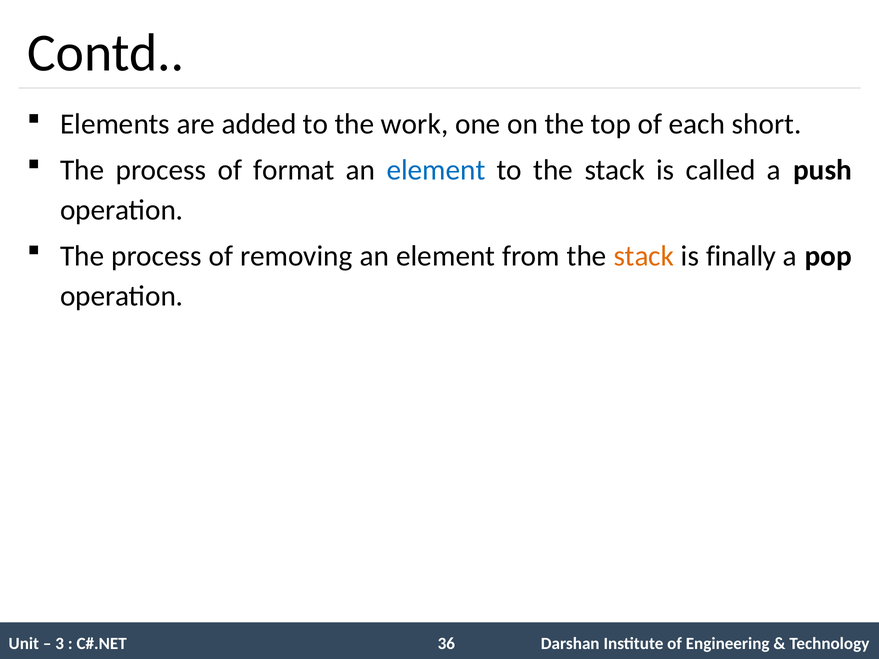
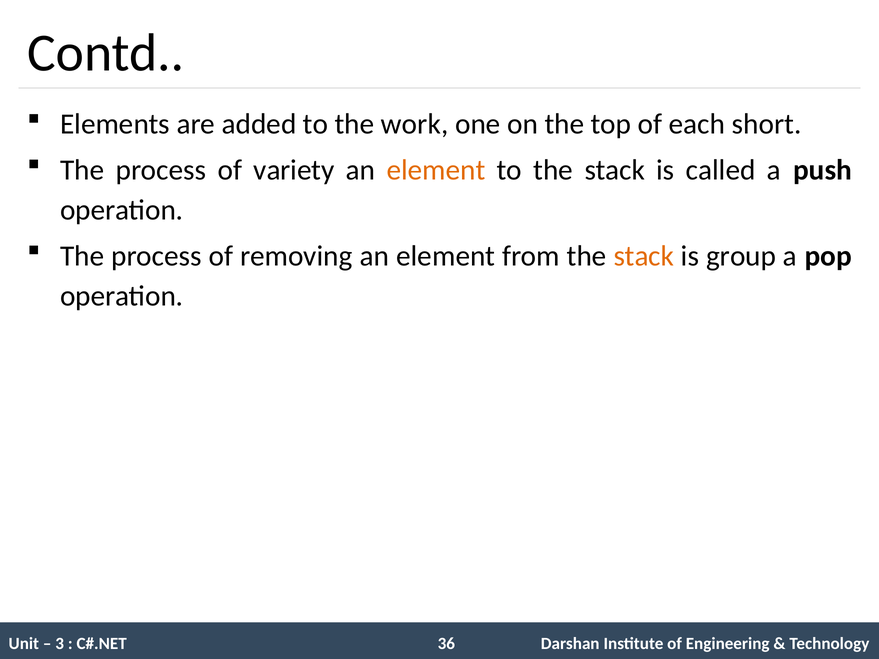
format: format -> variety
element at (436, 170) colour: blue -> orange
finally: finally -> group
